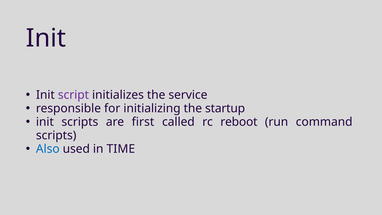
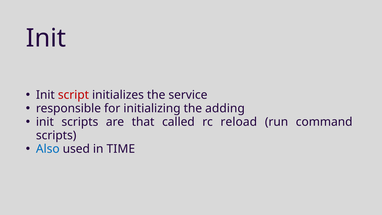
script colour: purple -> red
startup: startup -> adding
first: first -> that
reboot: reboot -> reload
